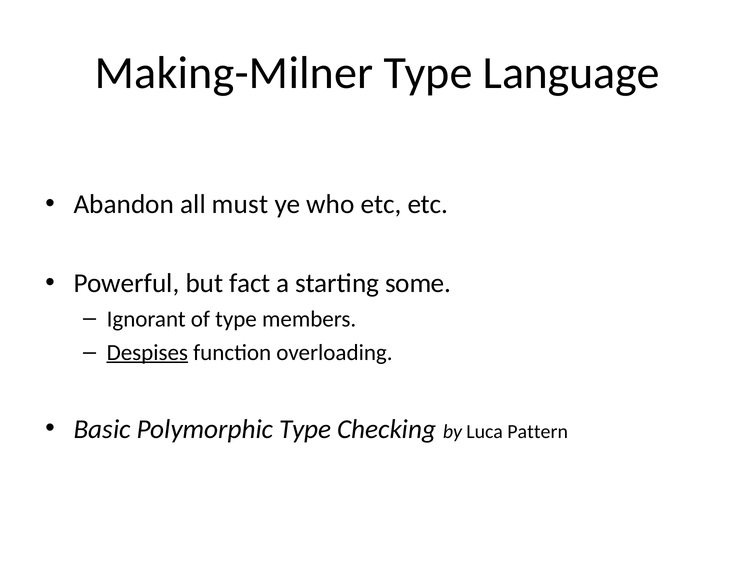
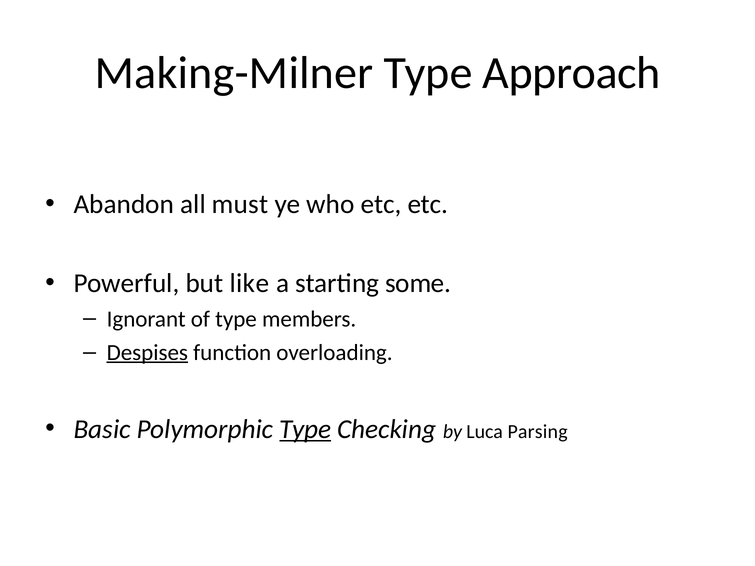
Language: Language -> Approach
fact: fact -> like
Type at (305, 429) underline: none -> present
Pattern: Pattern -> Parsing
